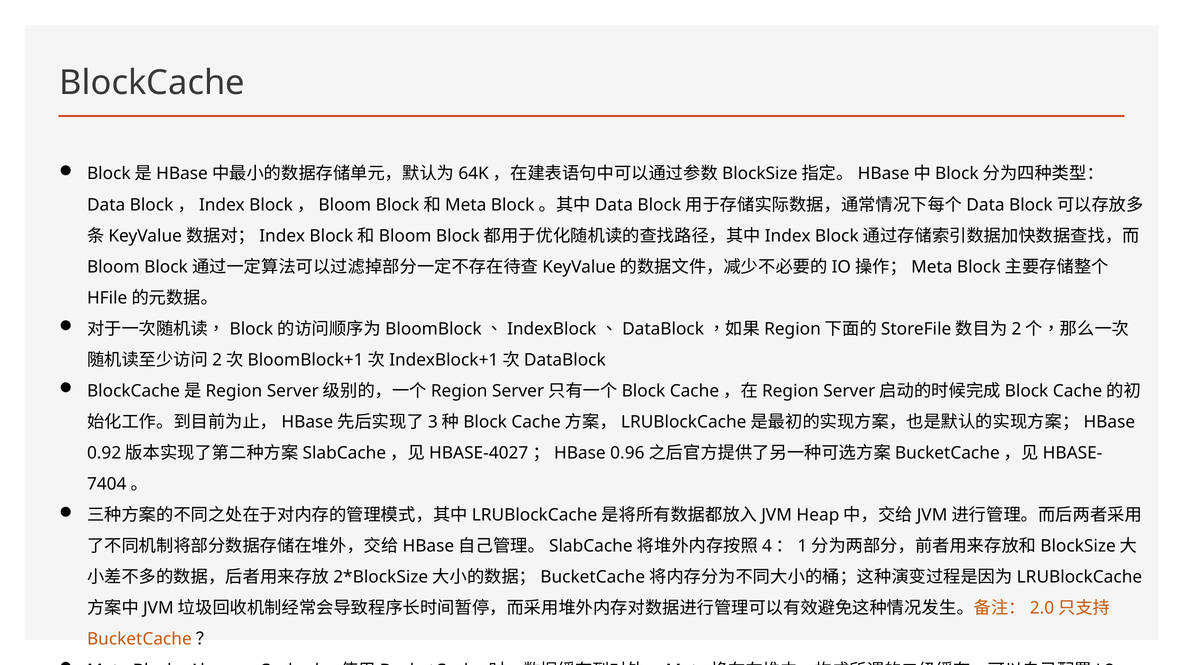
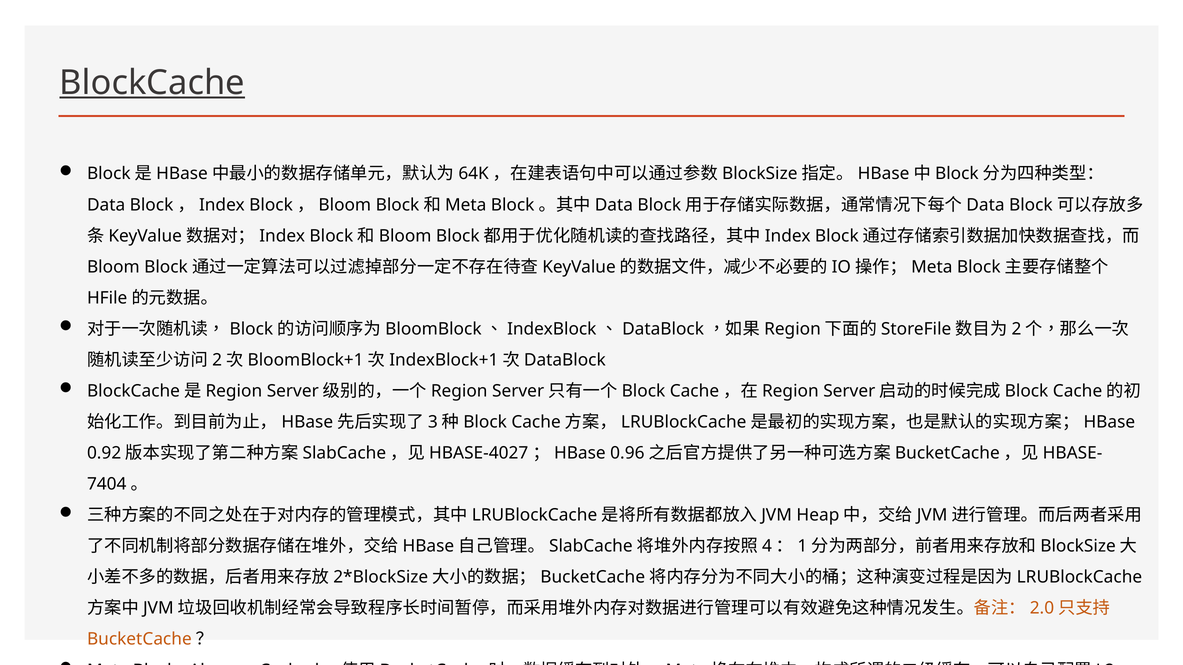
BlockCache underline: none -> present
